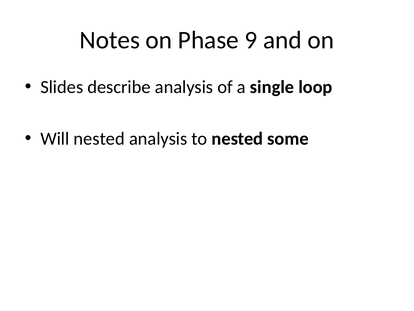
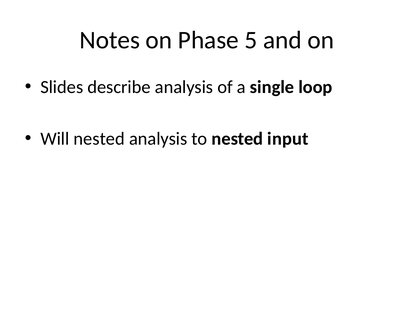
9: 9 -> 5
some: some -> input
